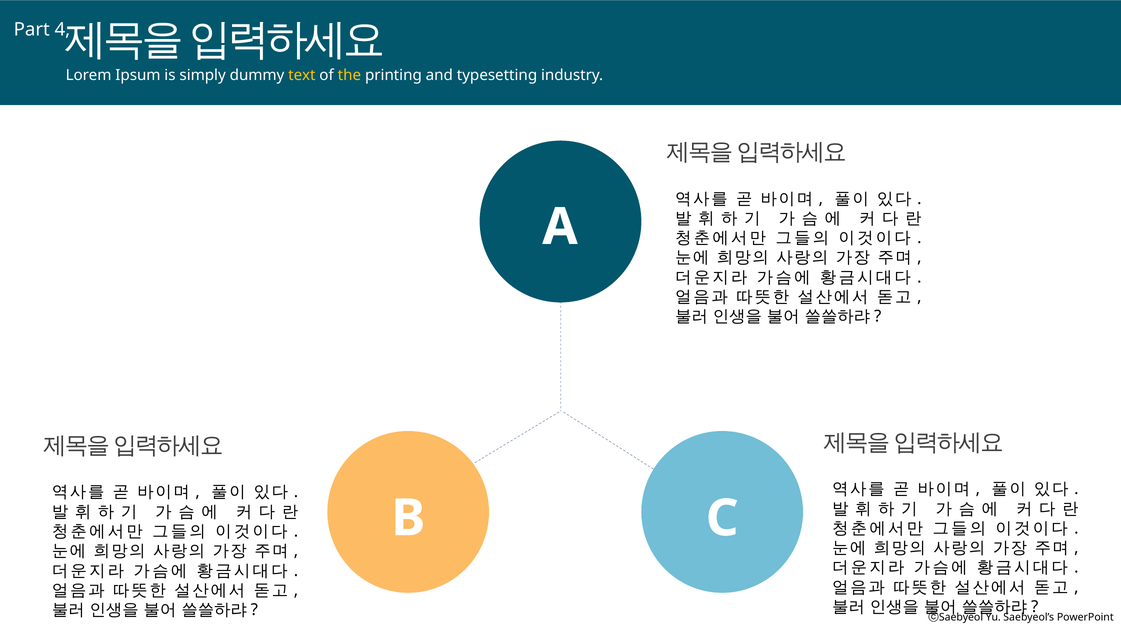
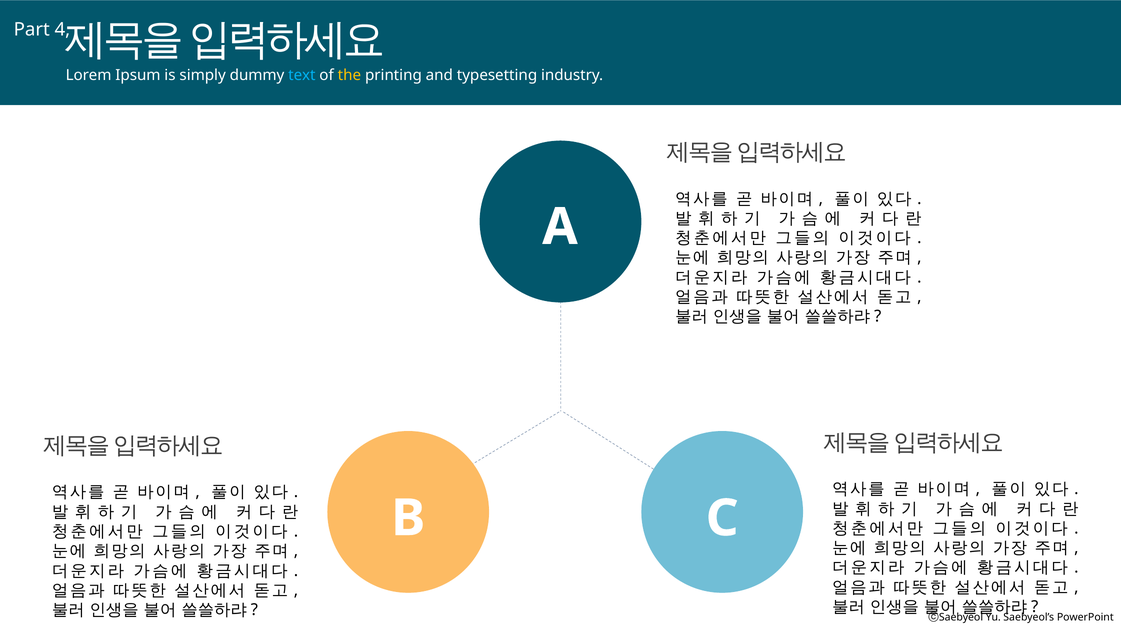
text colour: yellow -> light blue
